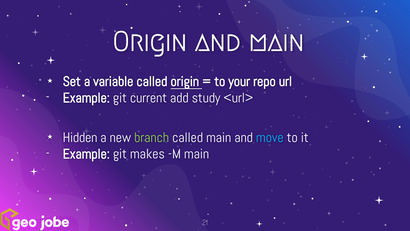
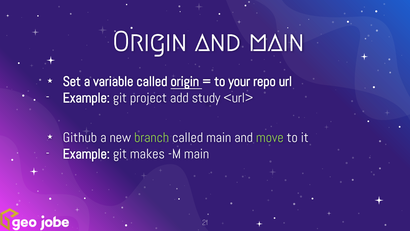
current: current -> project
Hidden: Hidden -> Github
move colour: light blue -> light green
